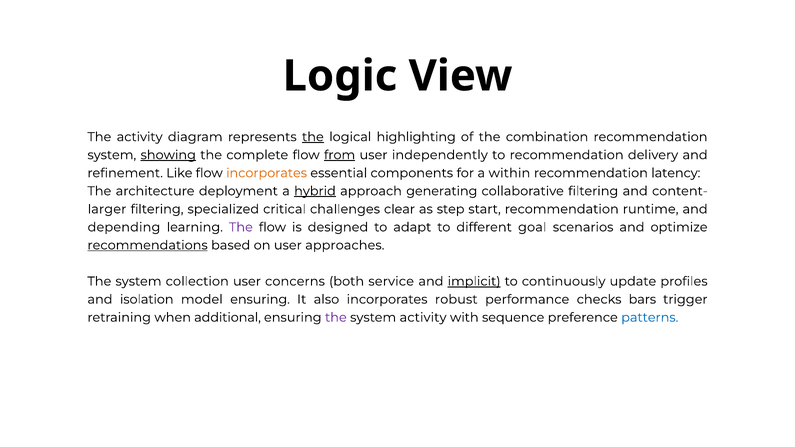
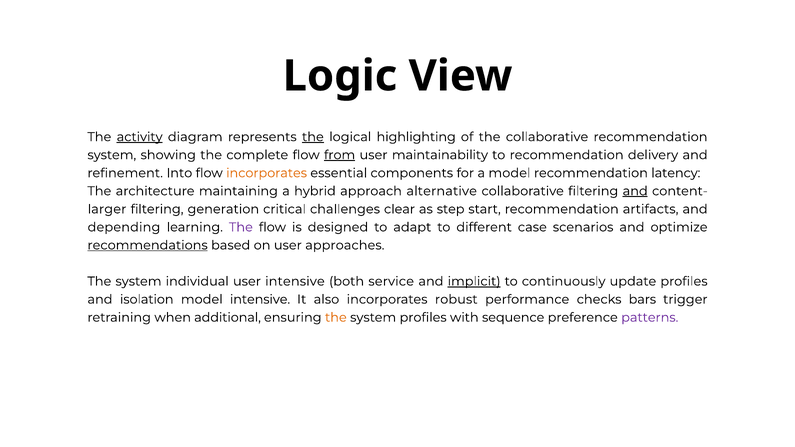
activity at (140, 137) underline: none -> present
the combination: combination -> collaborative
showing underline: present -> none
independently: independently -> maintainability
Like: Like -> Into
a within: within -> model
deployment: deployment -> maintaining
hybrid underline: present -> none
generating: generating -> alternative
and at (635, 191) underline: none -> present
specialized: specialized -> generation
runtime: runtime -> artifacts
goal: goal -> case
collection: collection -> individual
user concerns: concerns -> intensive
model ensuring: ensuring -> intensive
the at (336, 318) colour: purple -> orange
system activity: activity -> profiles
patterns colour: blue -> purple
